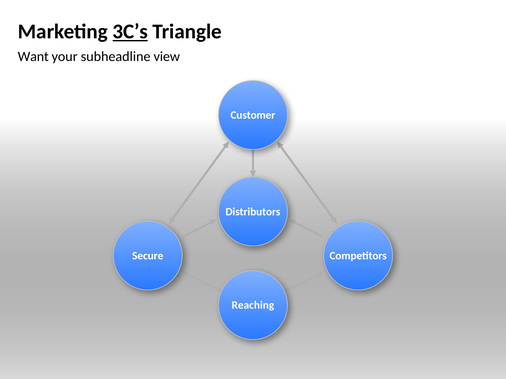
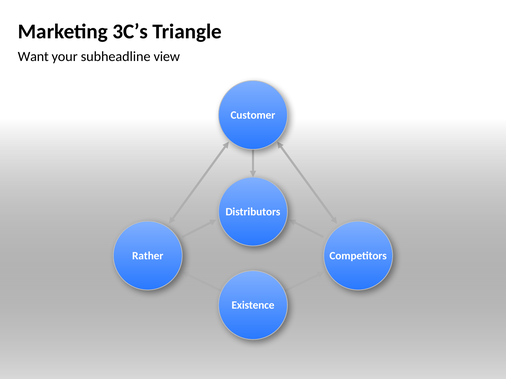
3C’s underline: present -> none
Secure: Secure -> Rather
Reaching: Reaching -> Existence
